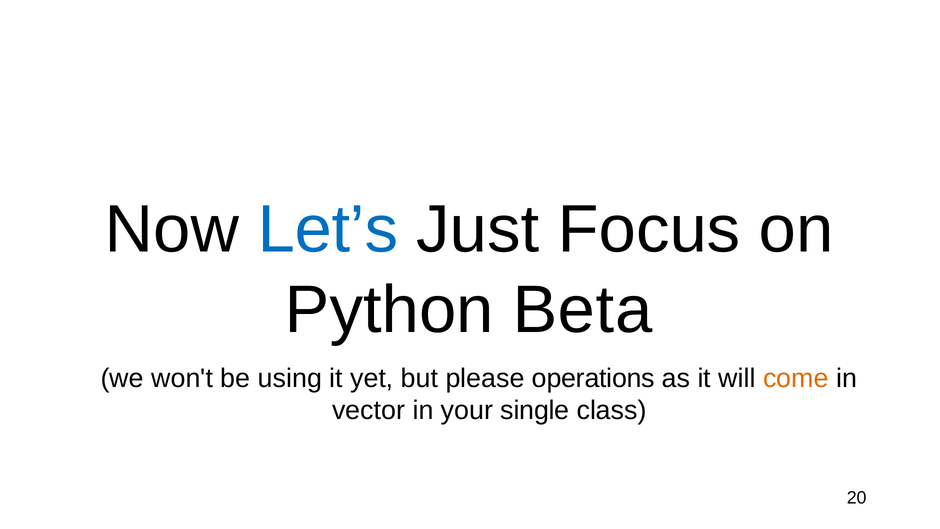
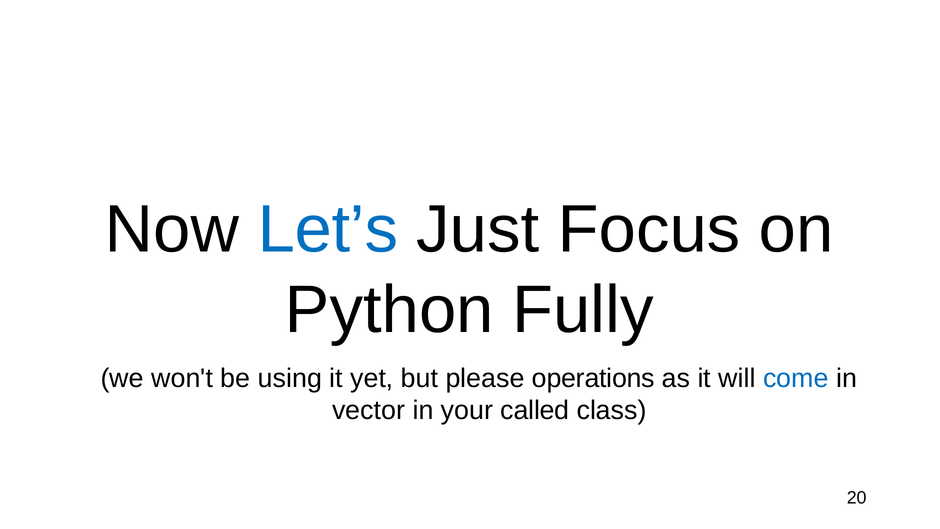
Beta: Beta -> Fully
come colour: orange -> blue
single: single -> called
